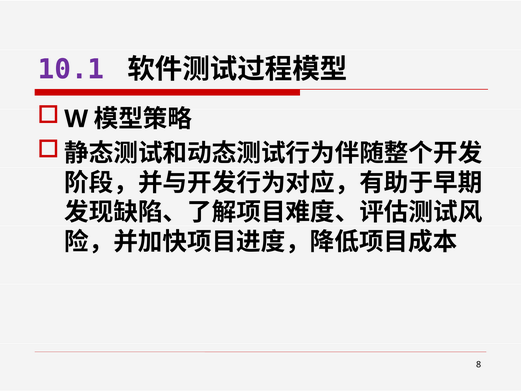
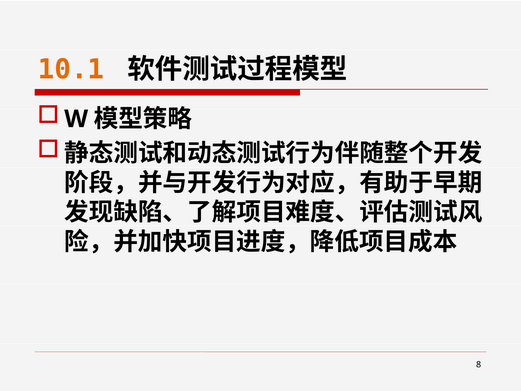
10.1 colour: purple -> orange
